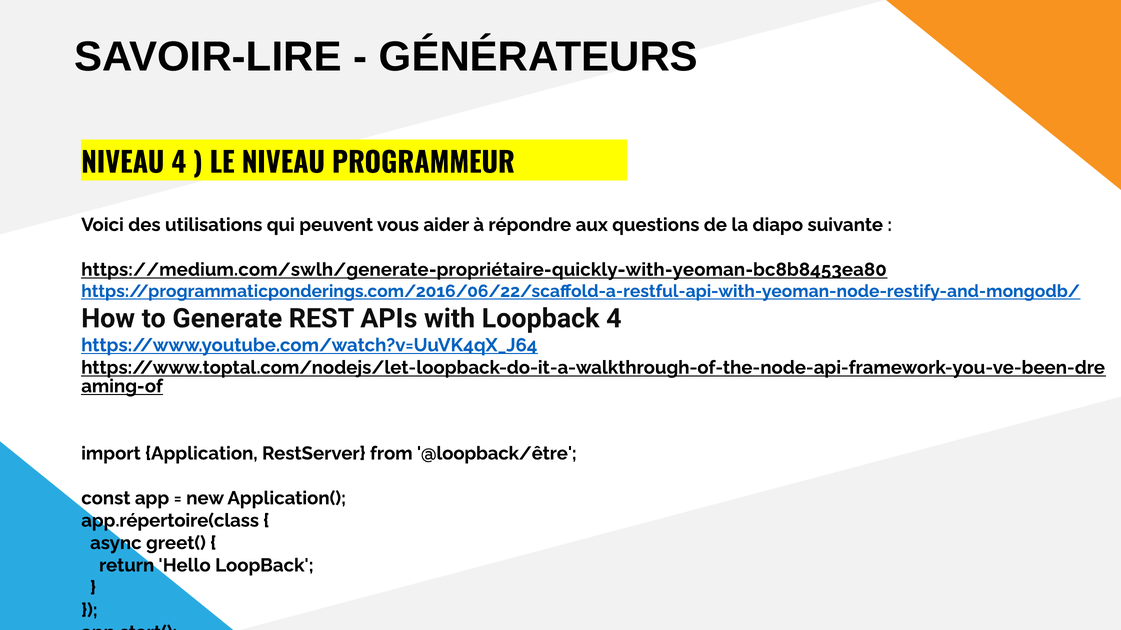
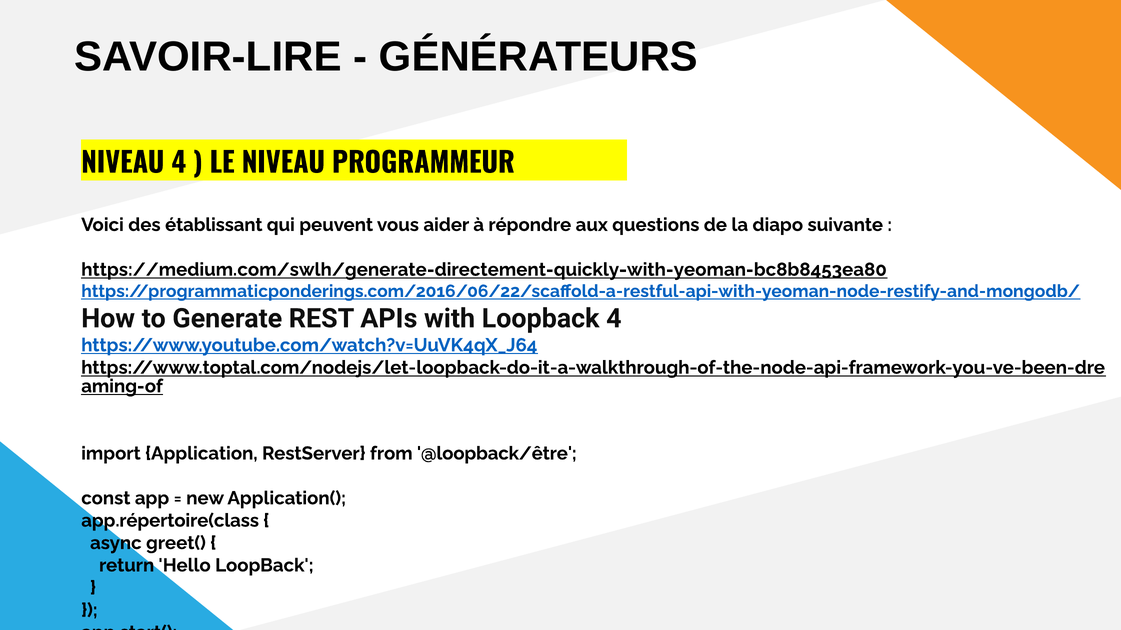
utilisations: utilisations -> établissant
https://medium.com/swlh/generate-propriétaire-quickly-with-yeoman-bc8b8453ea80: https://medium.com/swlh/generate-propriétaire-quickly-with-yeoman-bc8b8453ea80 -> https://medium.com/swlh/generate-directement-quickly-with-yeoman-bc8b8453ea80
